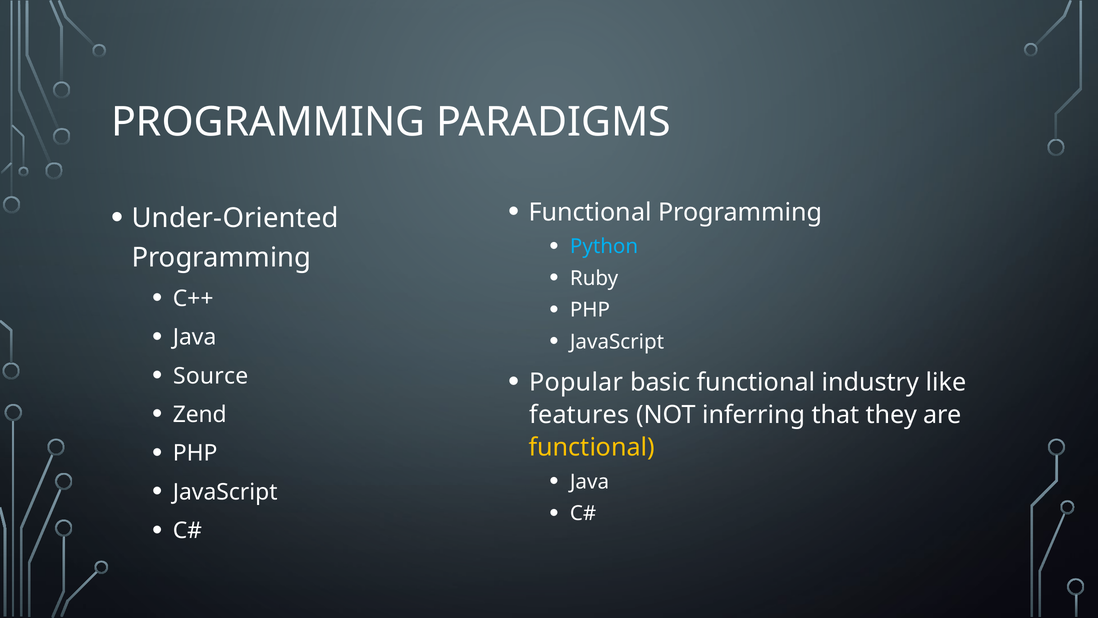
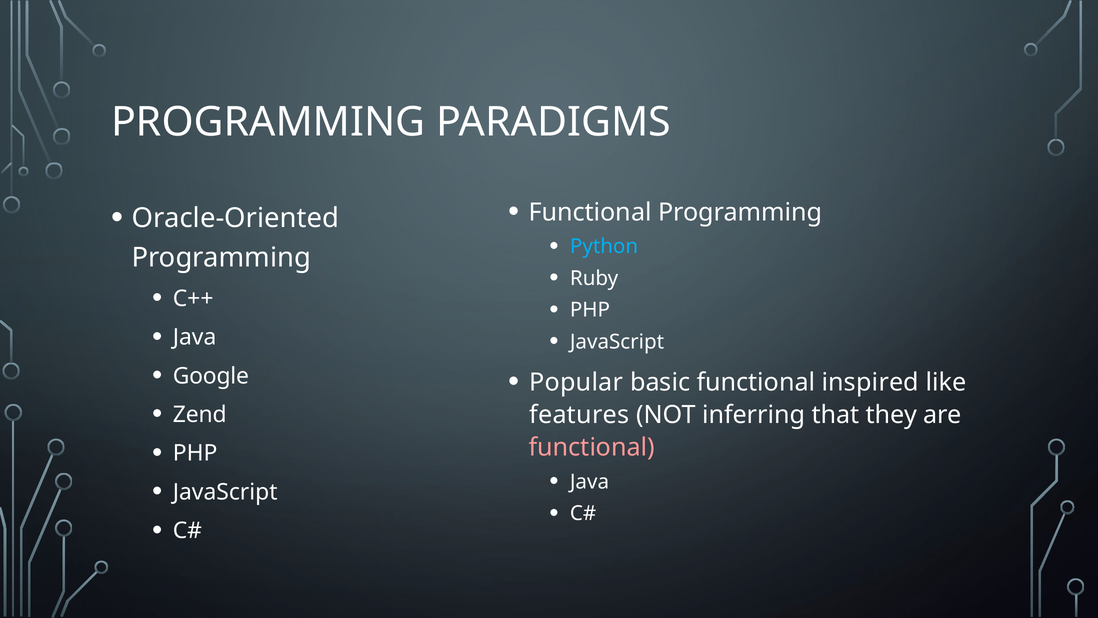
Under-Oriented: Under-Oriented -> Oracle-Oriented
Source: Source -> Google
industry: industry -> inspired
functional at (592, 447) colour: yellow -> pink
